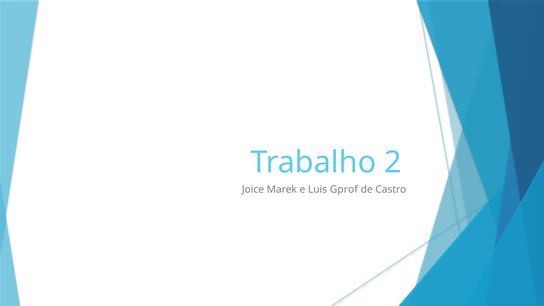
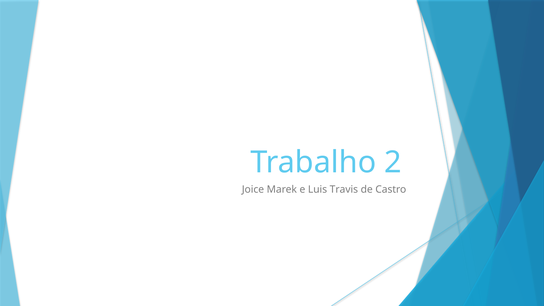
Gprof: Gprof -> Travis
